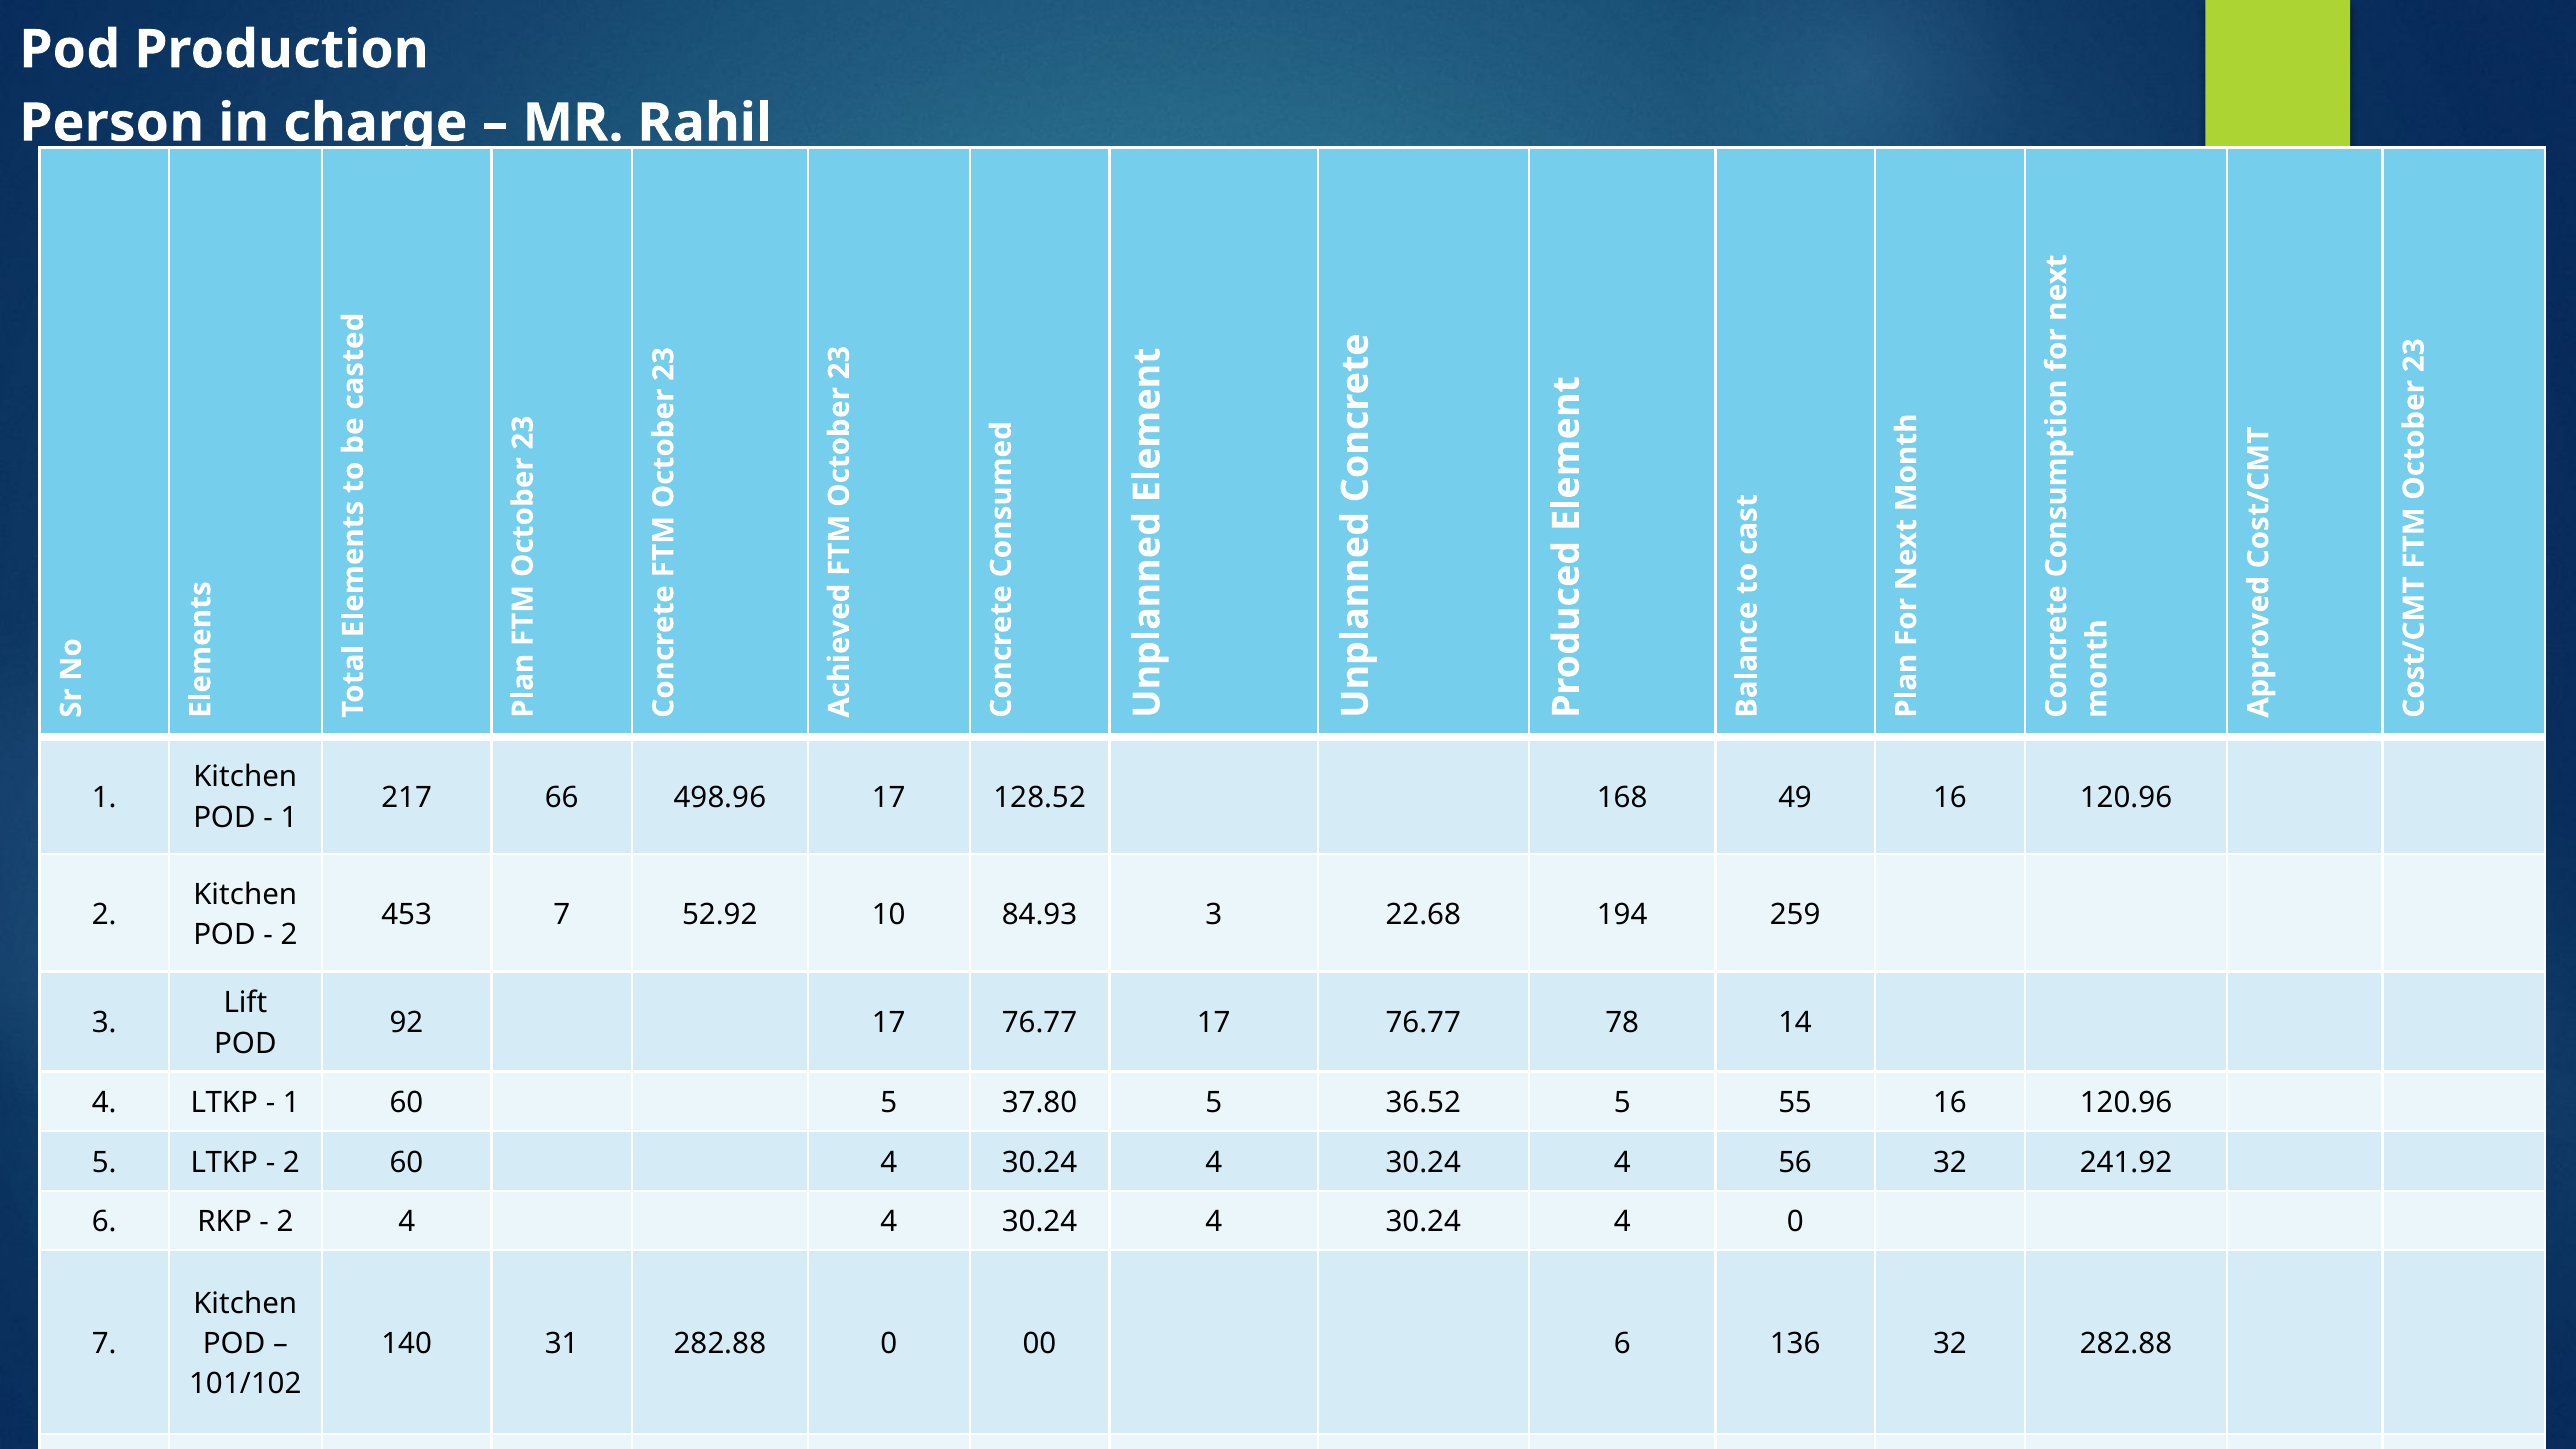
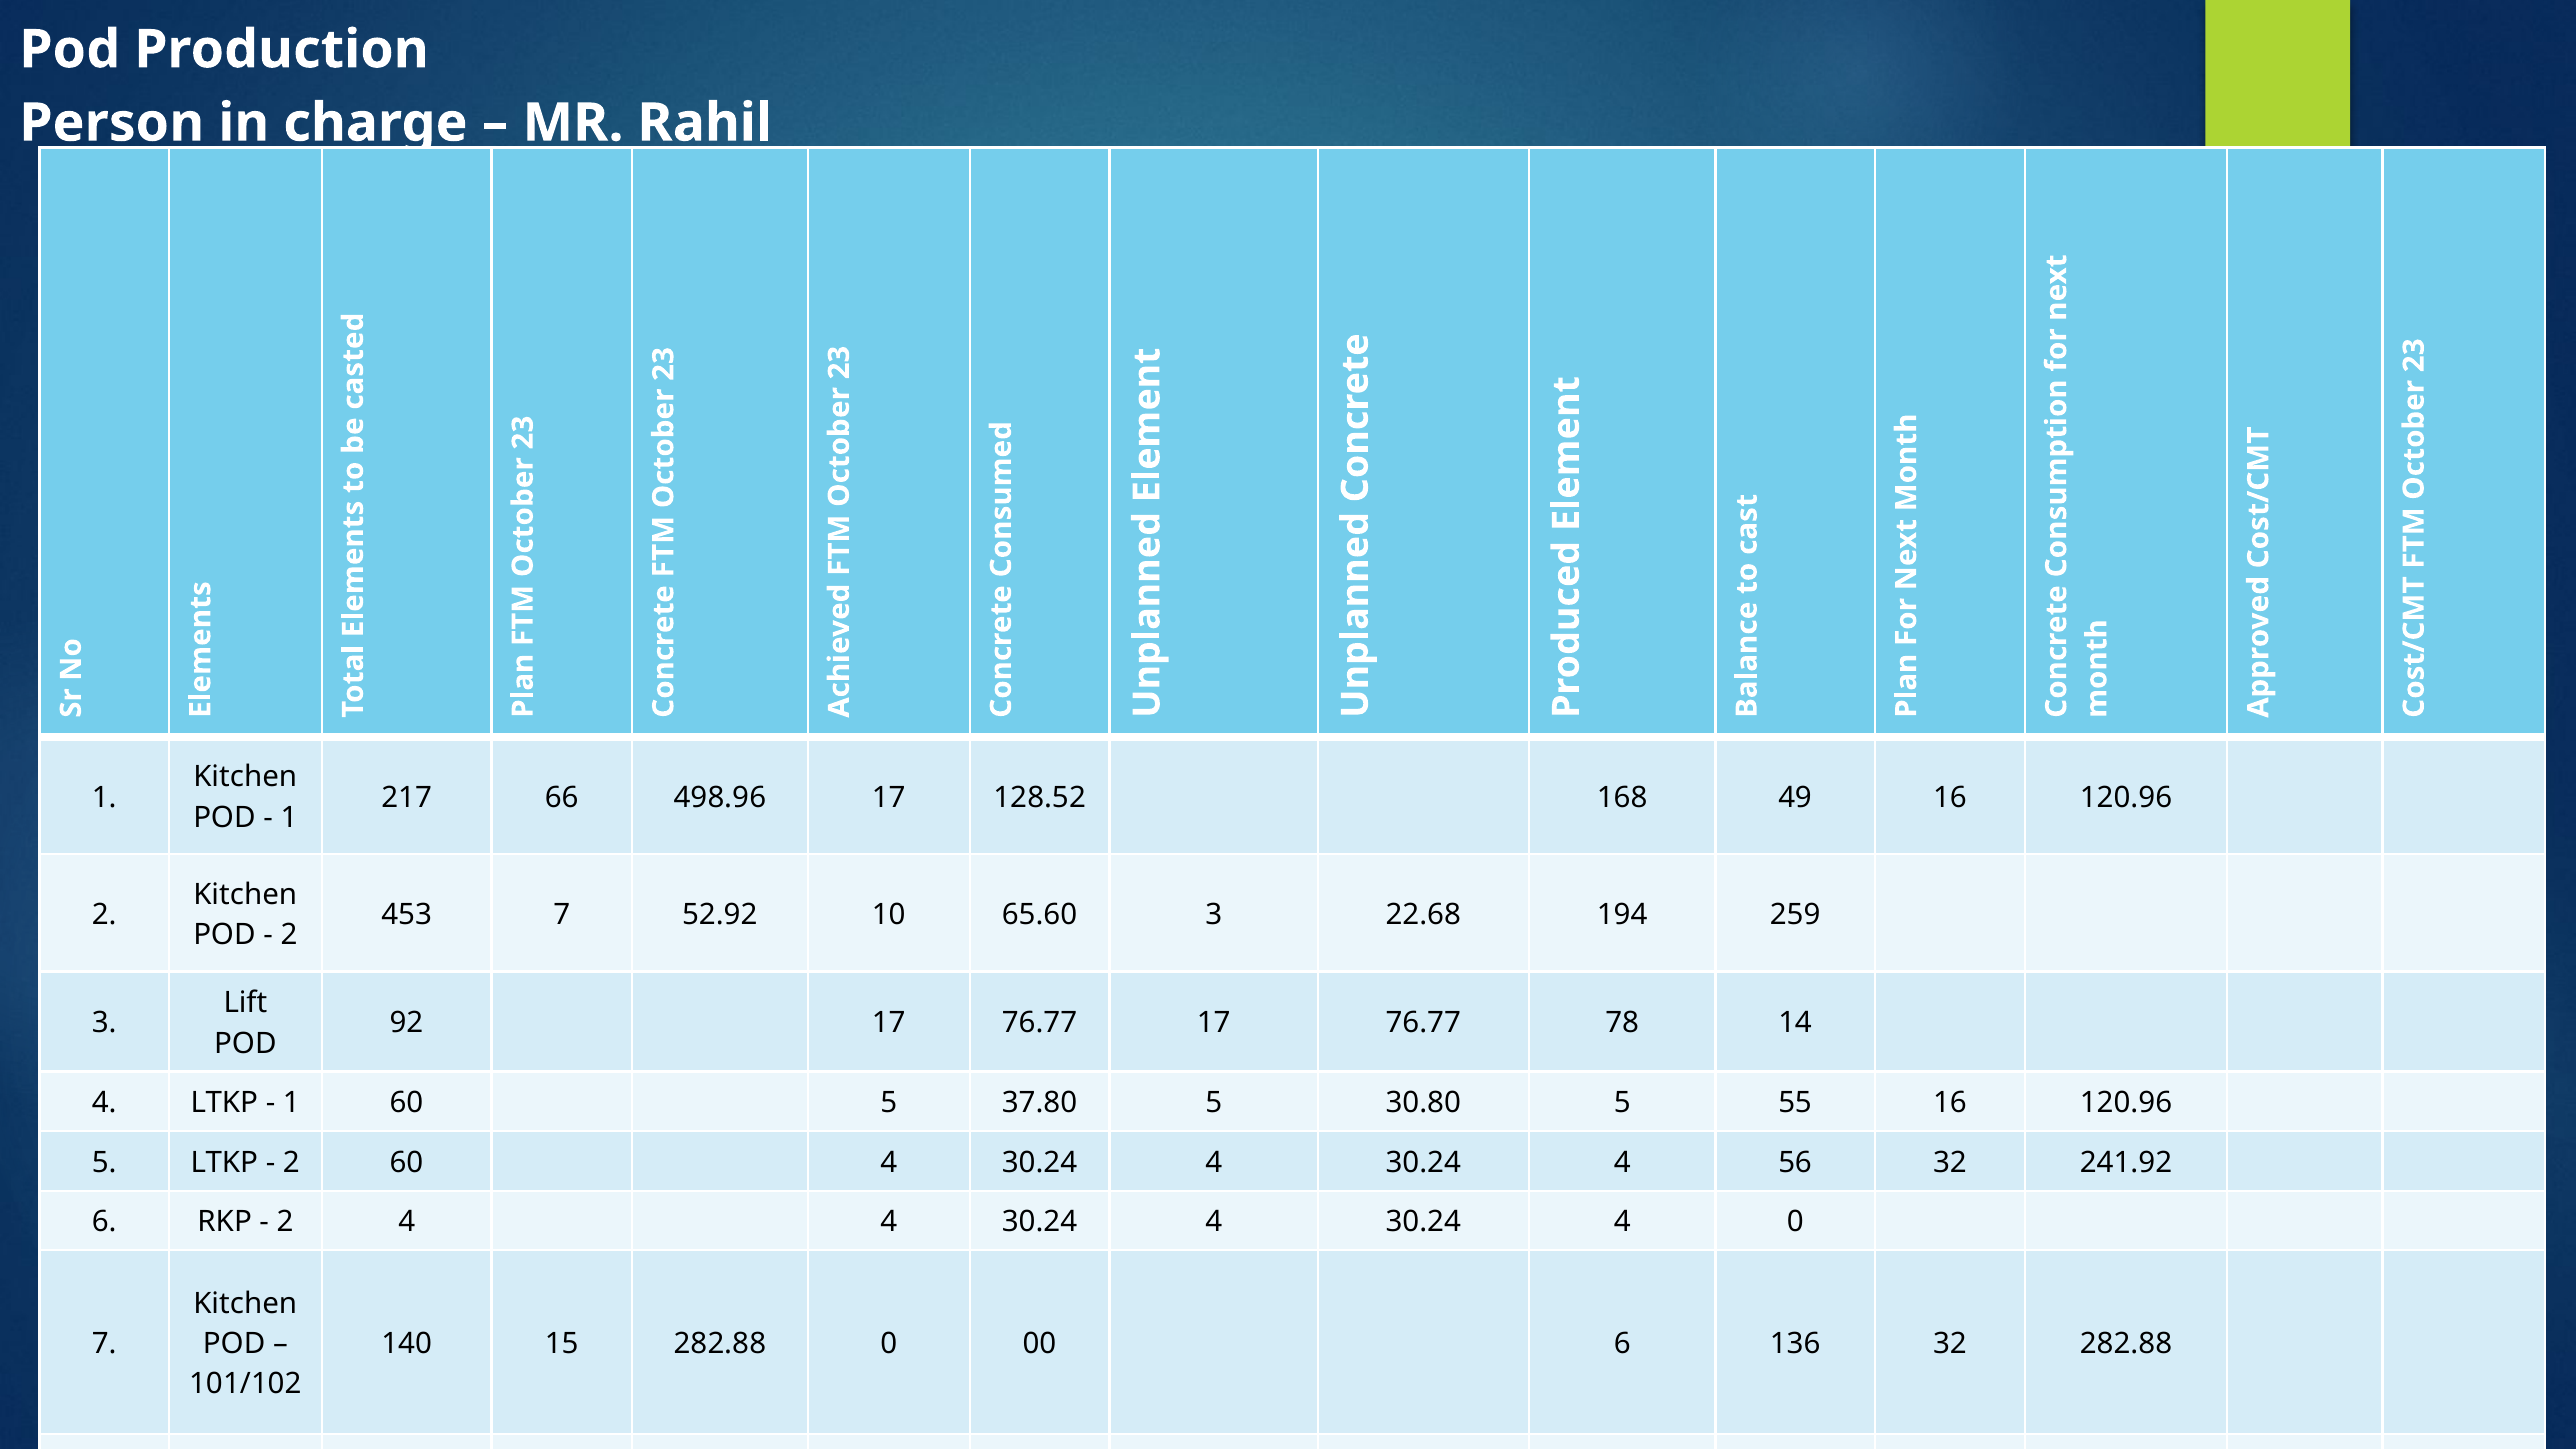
84.93: 84.93 -> 65.60
36.52: 36.52 -> 30.80
31: 31 -> 15
